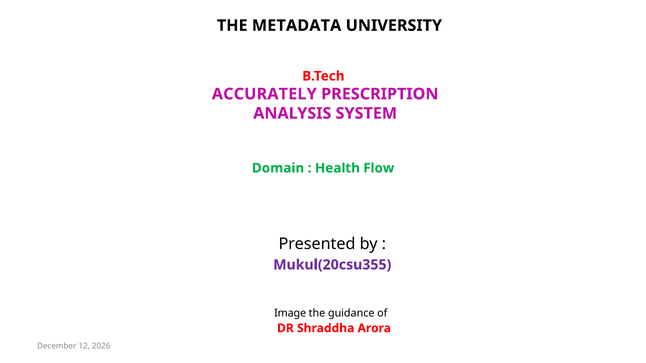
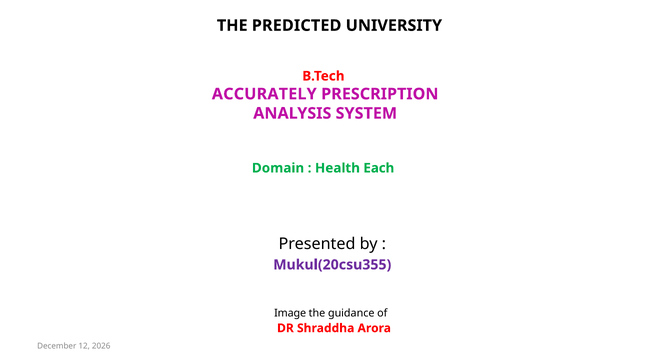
METADATA: METADATA -> PREDICTED
Flow: Flow -> Each
